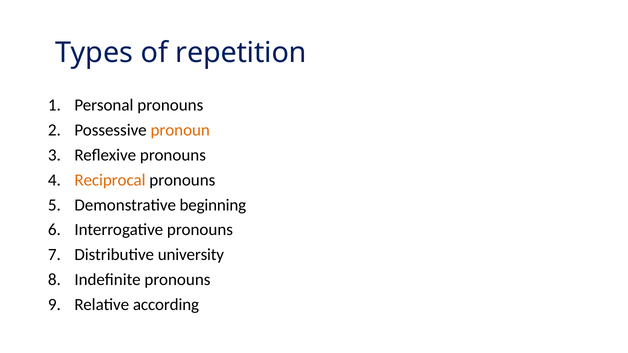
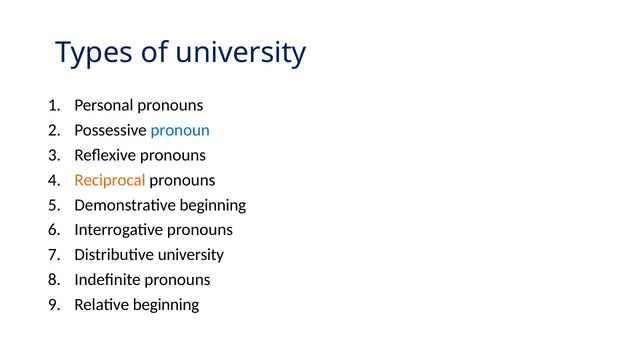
of repetition: repetition -> university
pronoun colour: orange -> blue
Relative according: according -> beginning
